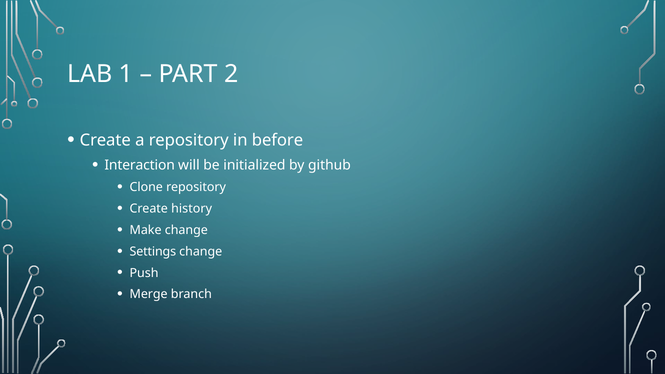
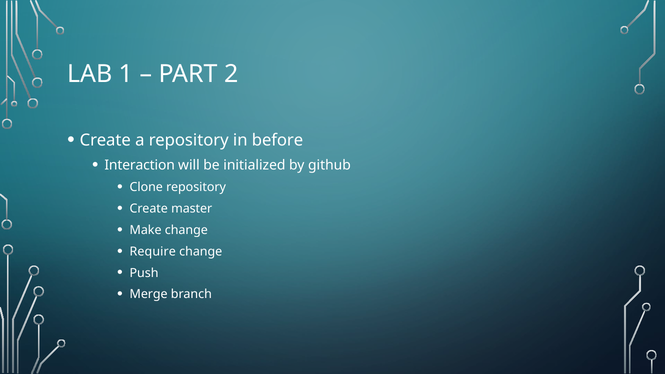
history: history -> master
Settings: Settings -> Require
